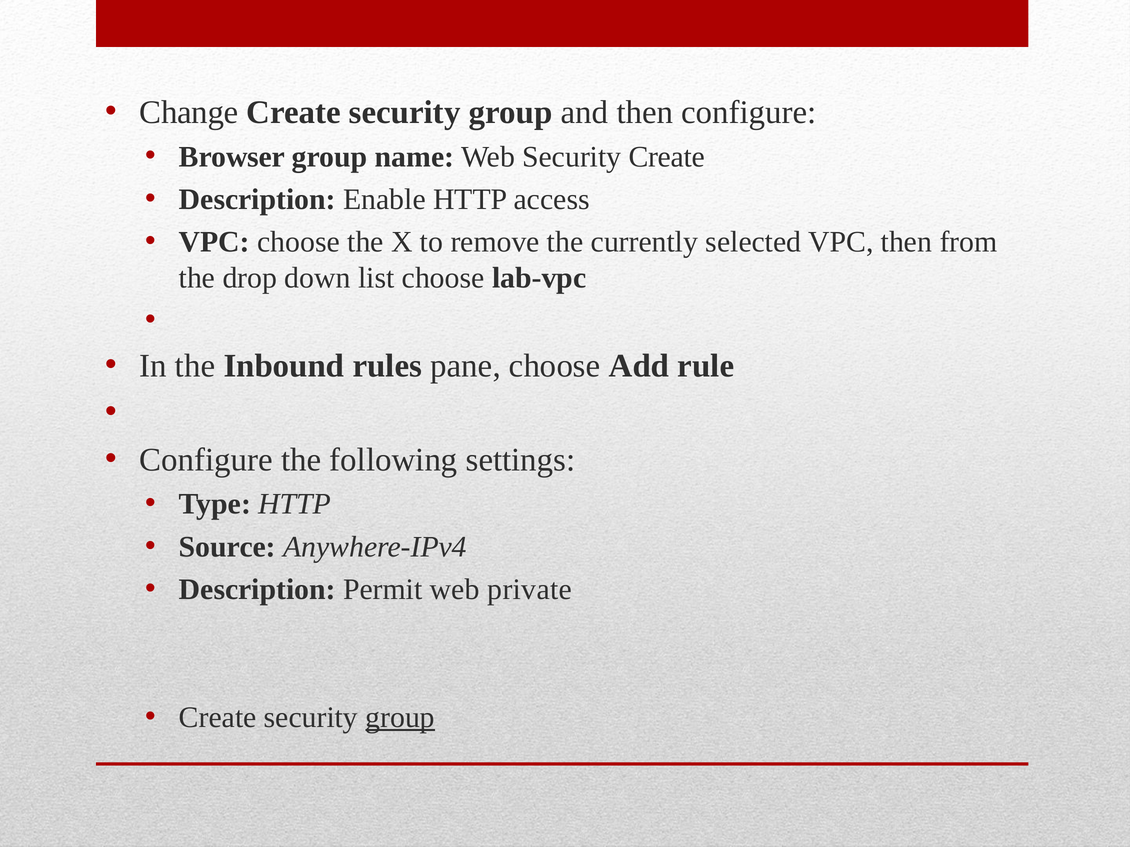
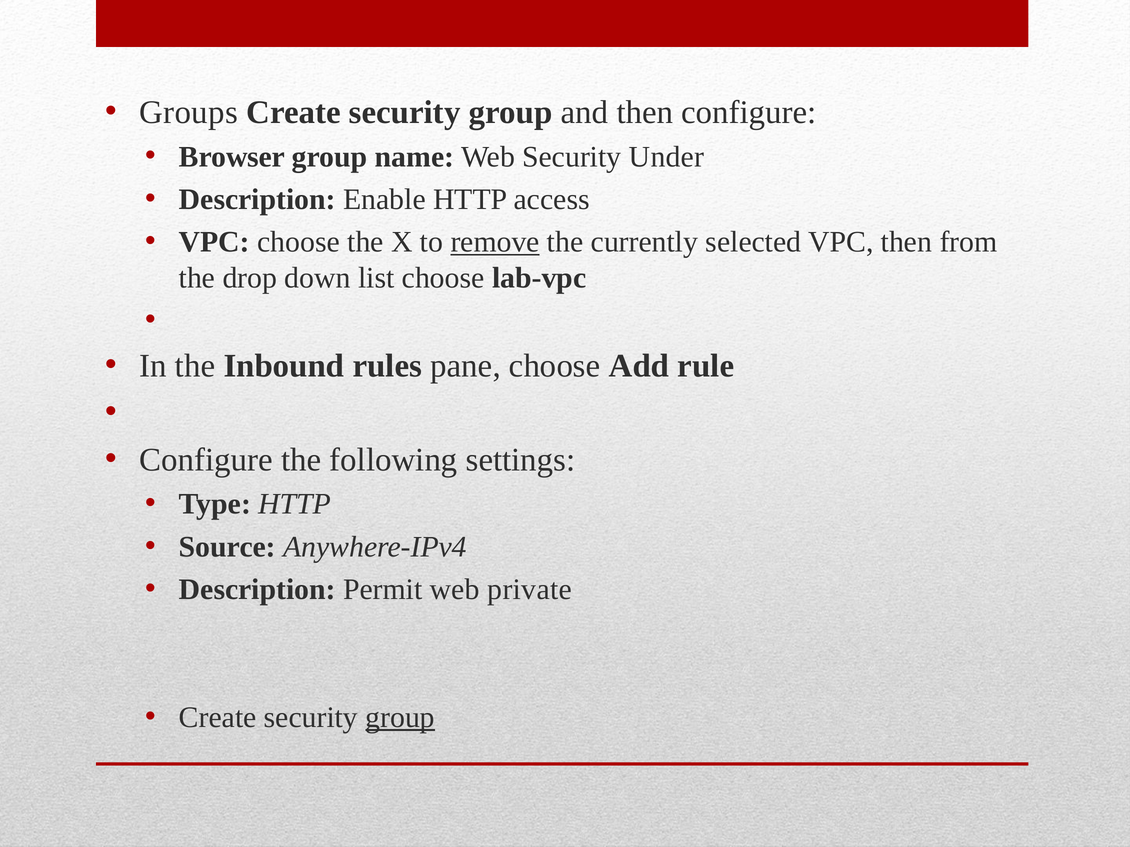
Change: Change -> Groups
Security Create: Create -> Under
remove underline: none -> present
